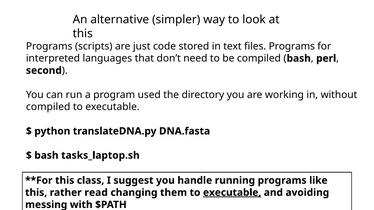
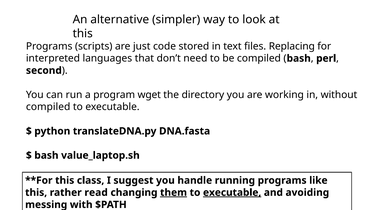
files Programs: Programs -> Replacing
used: used -> wget
tasks_laptop.sh: tasks_laptop.sh -> value_laptop.sh
them underline: none -> present
